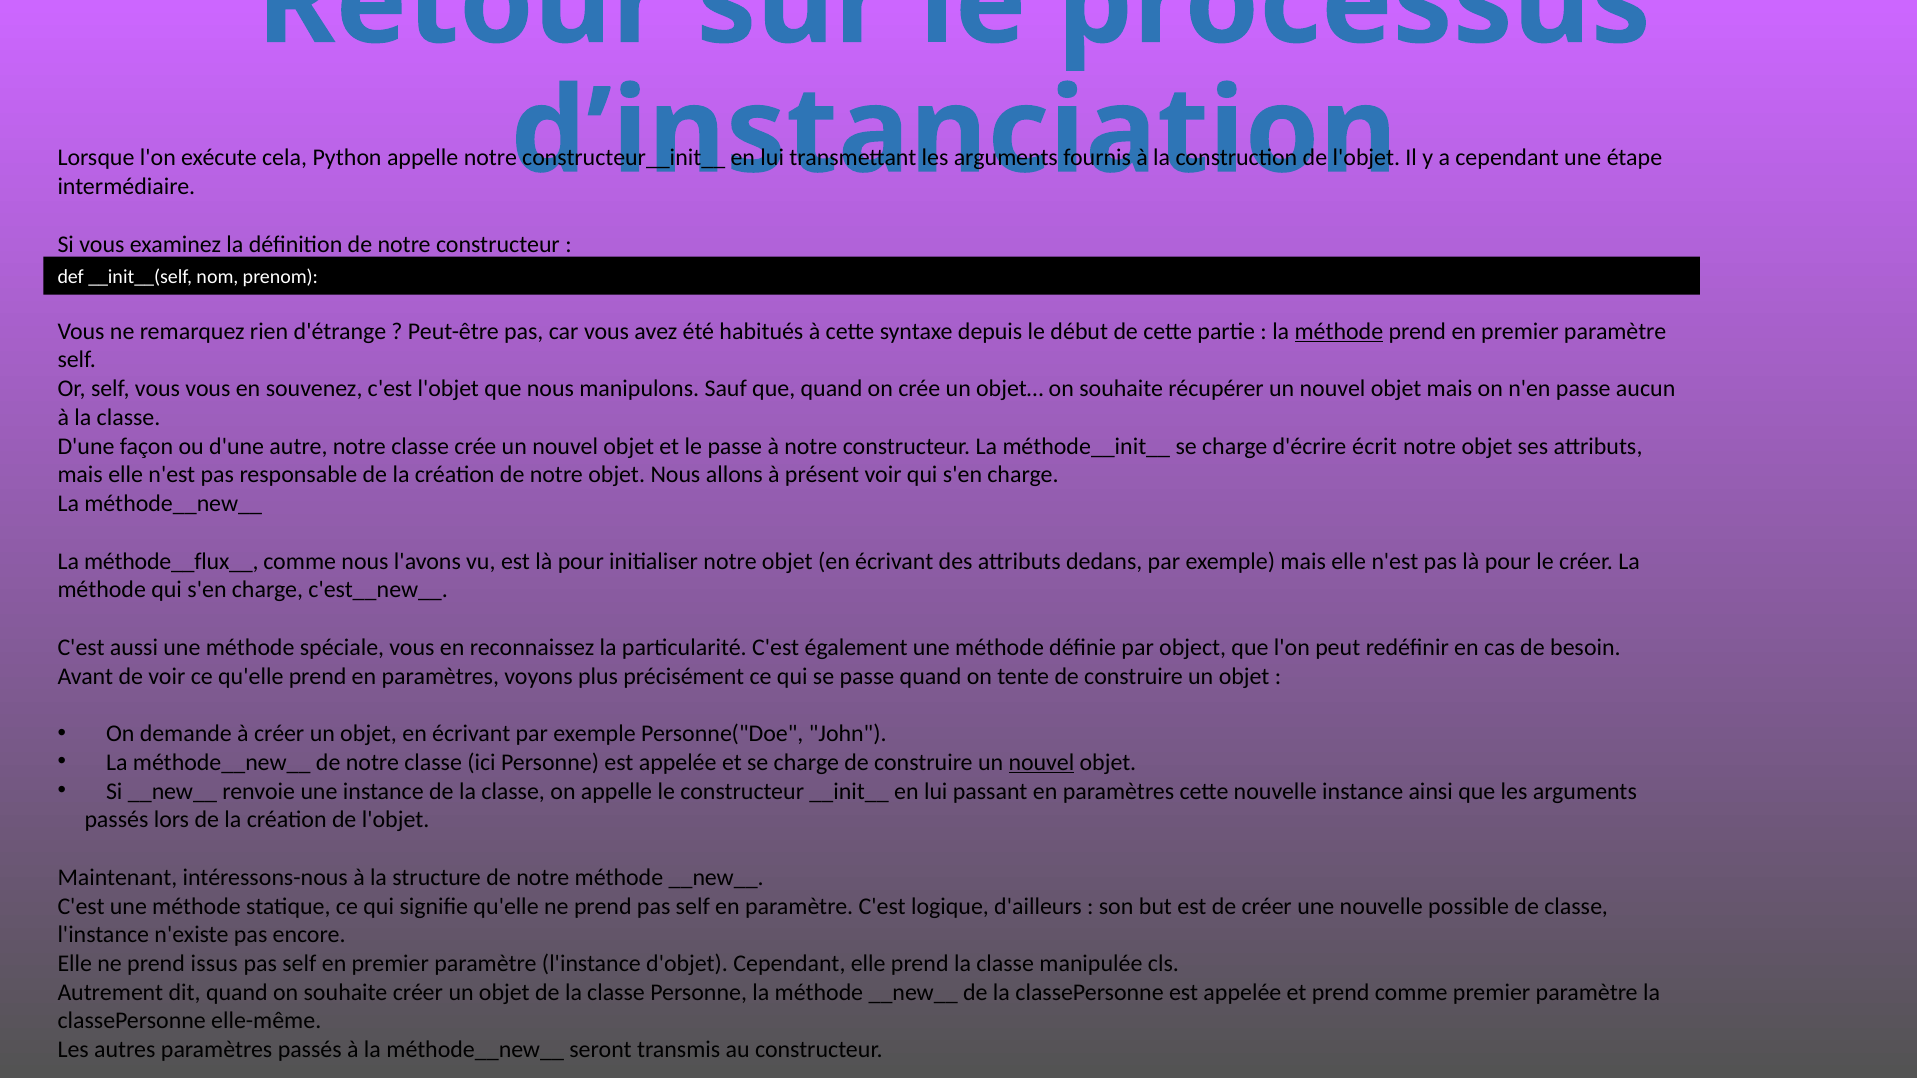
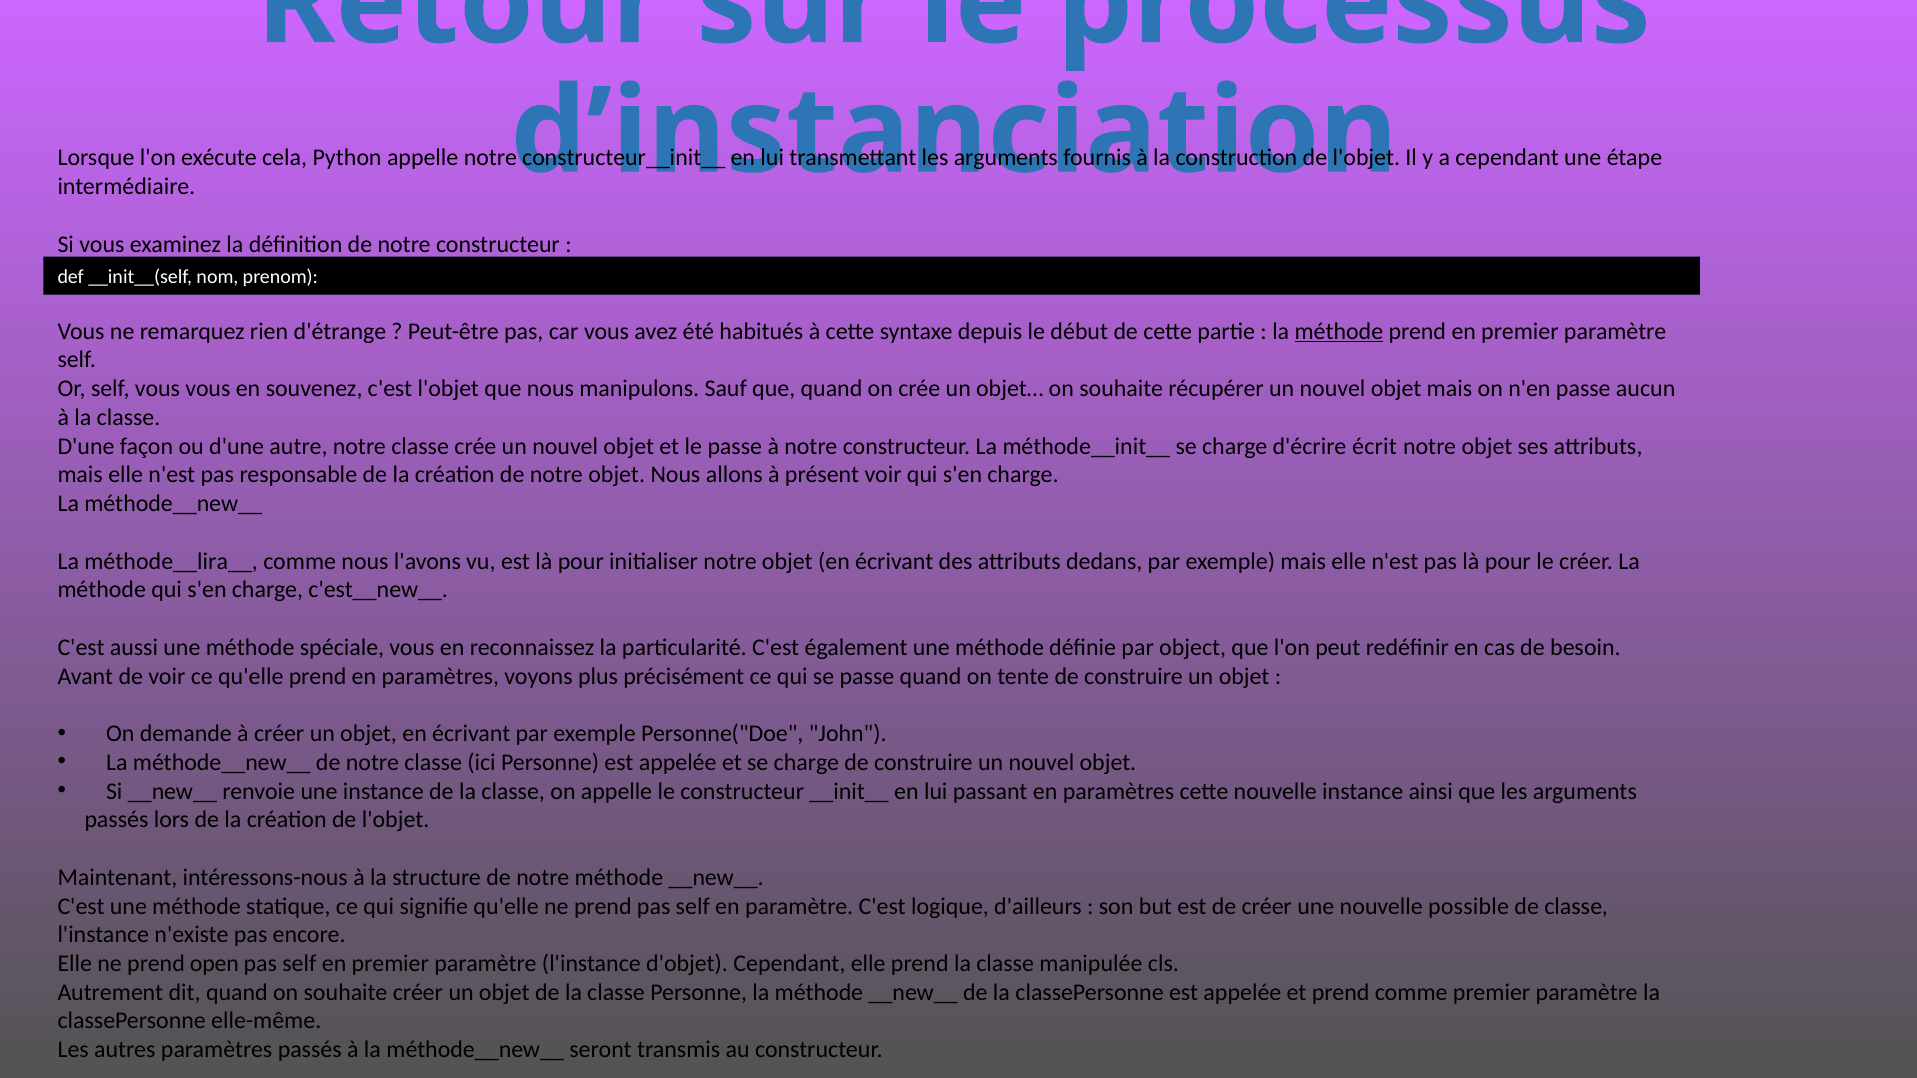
méthode__flux__: méthode__flux__ -> méthode__lira__
nouvel at (1041, 763) underline: present -> none
issus: issus -> open
